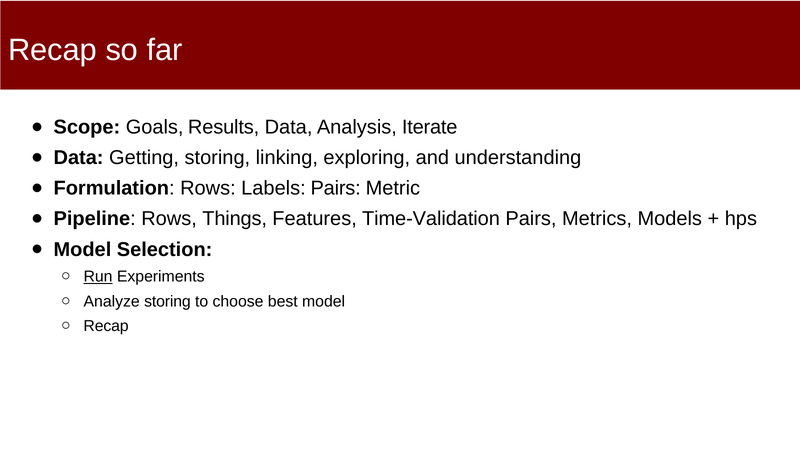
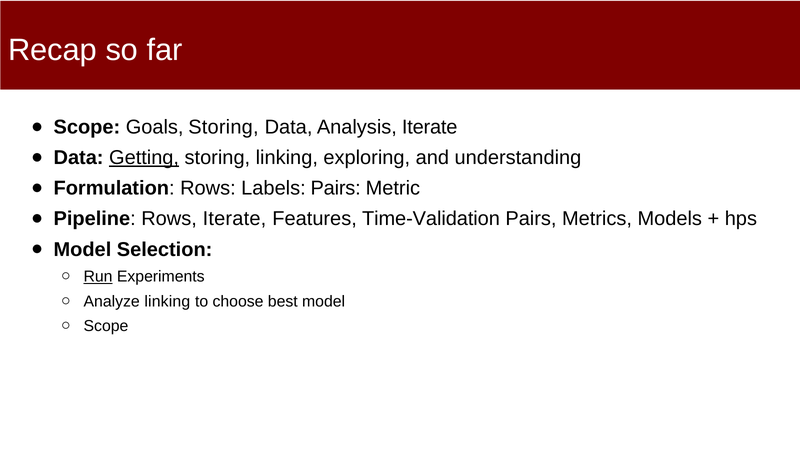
Goals Results: Results -> Storing
Getting underline: none -> present
Rows Things: Things -> Iterate
Analyze storing: storing -> linking
Recap at (106, 326): Recap -> Scope
